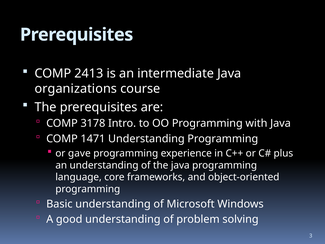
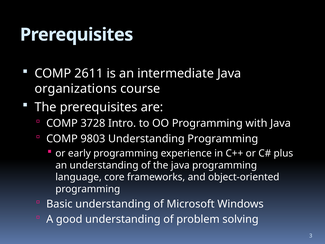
2413: 2413 -> 2611
3178: 3178 -> 3728
1471: 1471 -> 9803
gave: gave -> early
